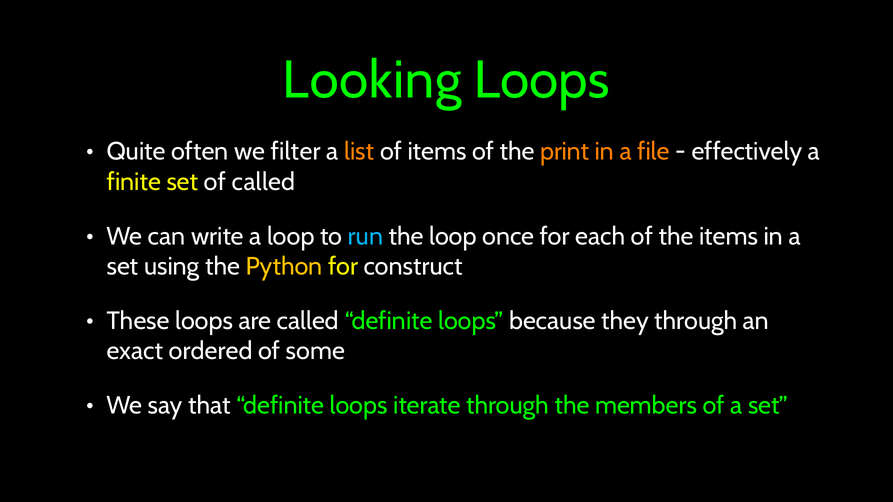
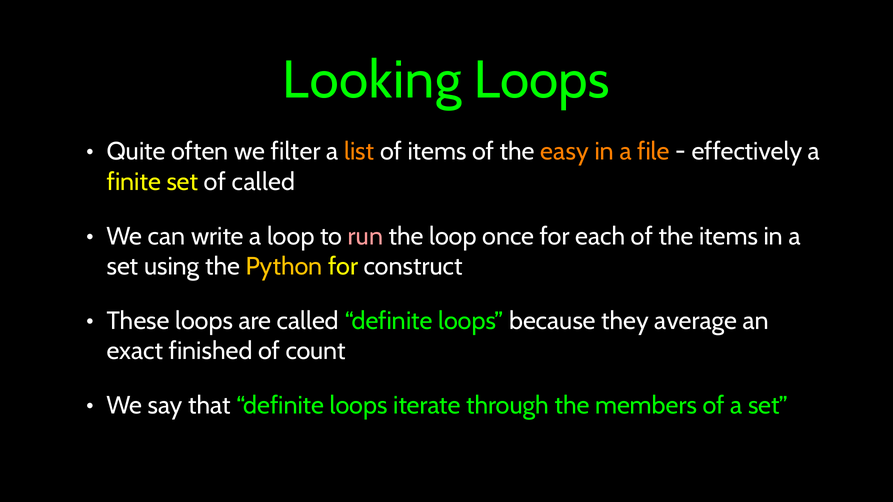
print: print -> easy
run colour: light blue -> pink
they through: through -> average
ordered: ordered -> finished
some: some -> count
